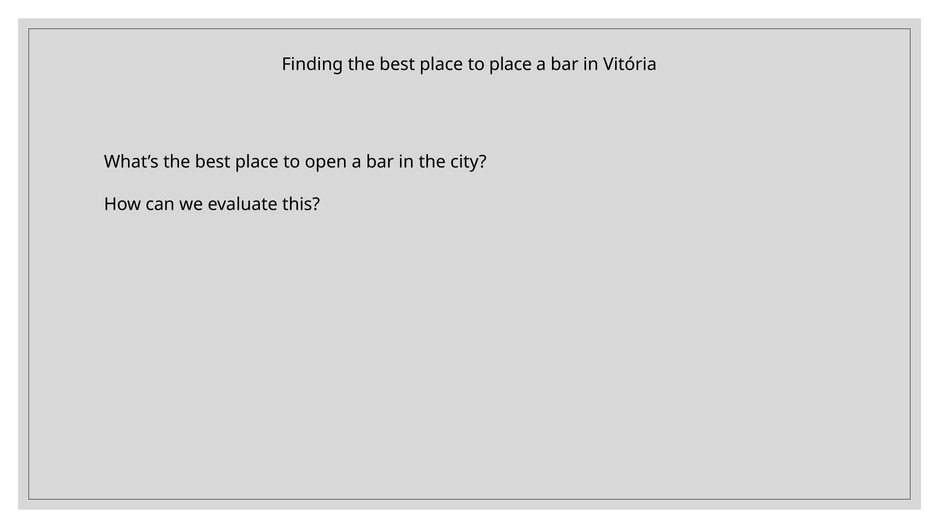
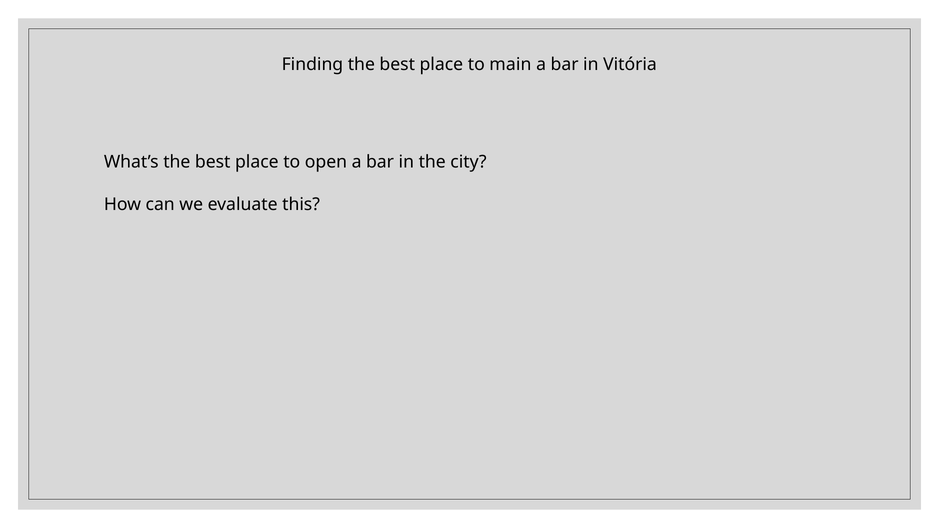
to place: place -> main
